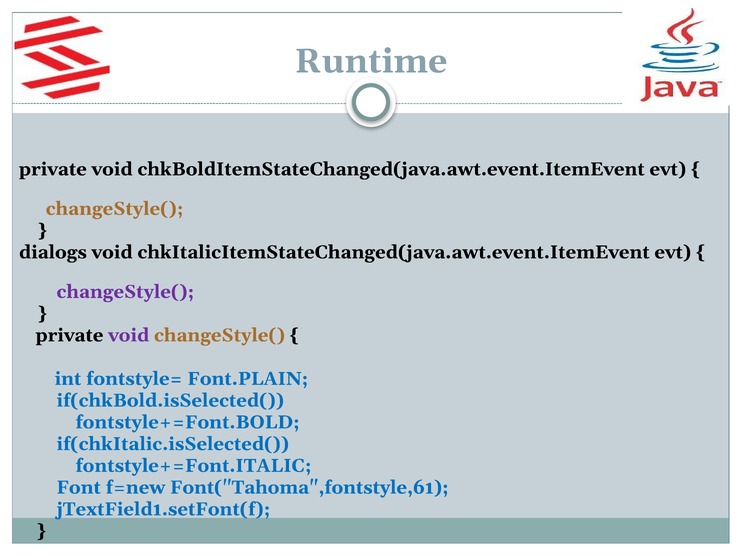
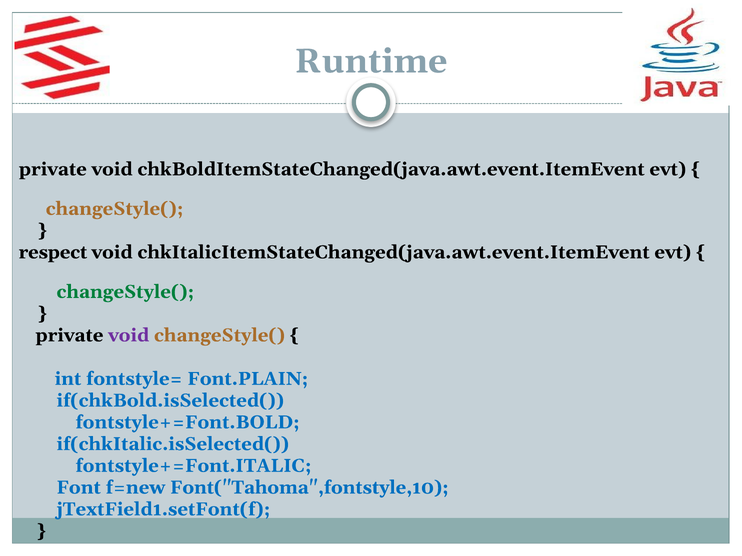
dialogs: dialogs -> respect
changeStyle( at (125, 292) colour: purple -> green
Font("Tahoma",fontstyle,61: Font("Tahoma",fontstyle,61 -> Font("Tahoma",fontstyle,10
